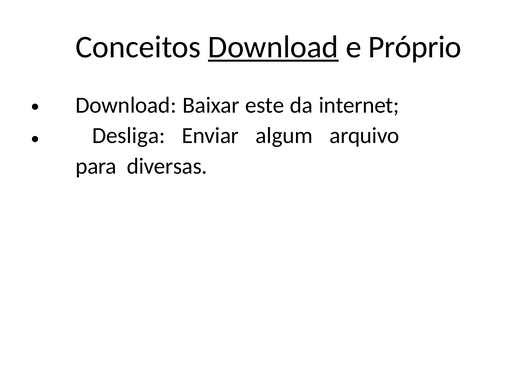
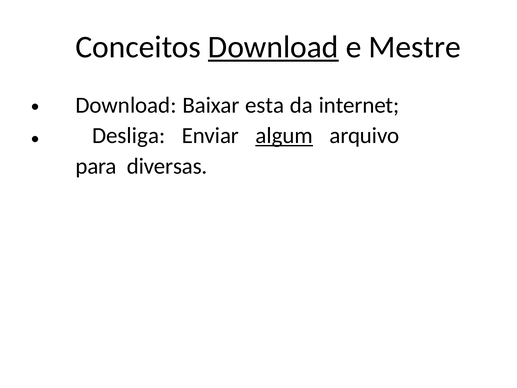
Próprio: Próprio -> Mestre
este: este -> esta
algum underline: none -> present
